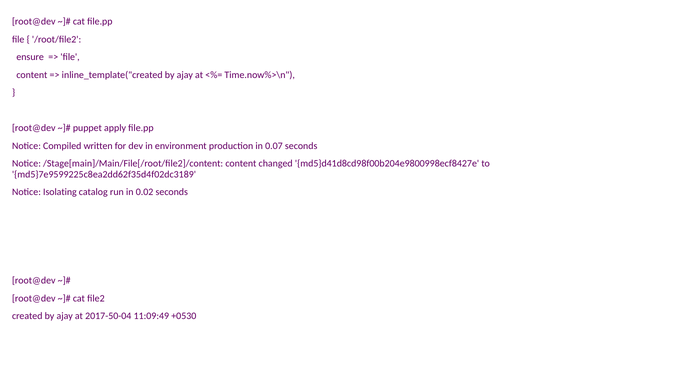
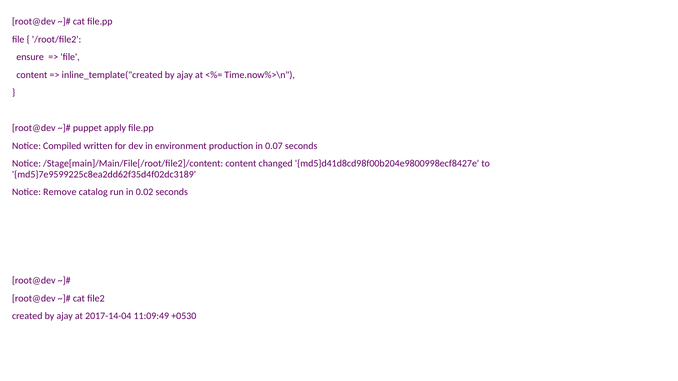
Isolating: Isolating -> Remove
2017-50-04: 2017-50-04 -> 2017-14-04
